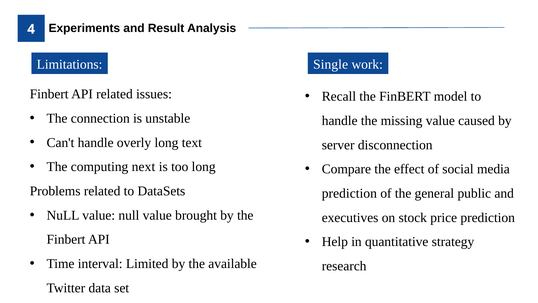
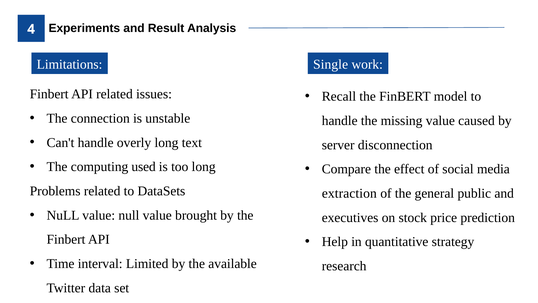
next: next -> used
prediction at (349, 193): prediction -> extraction
